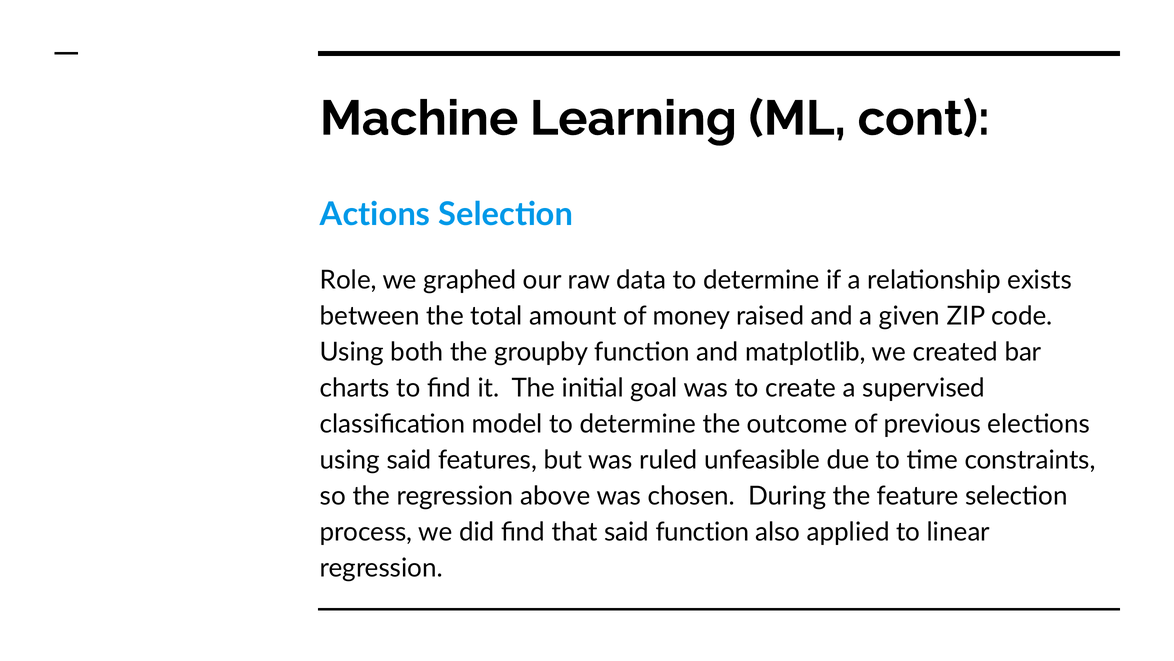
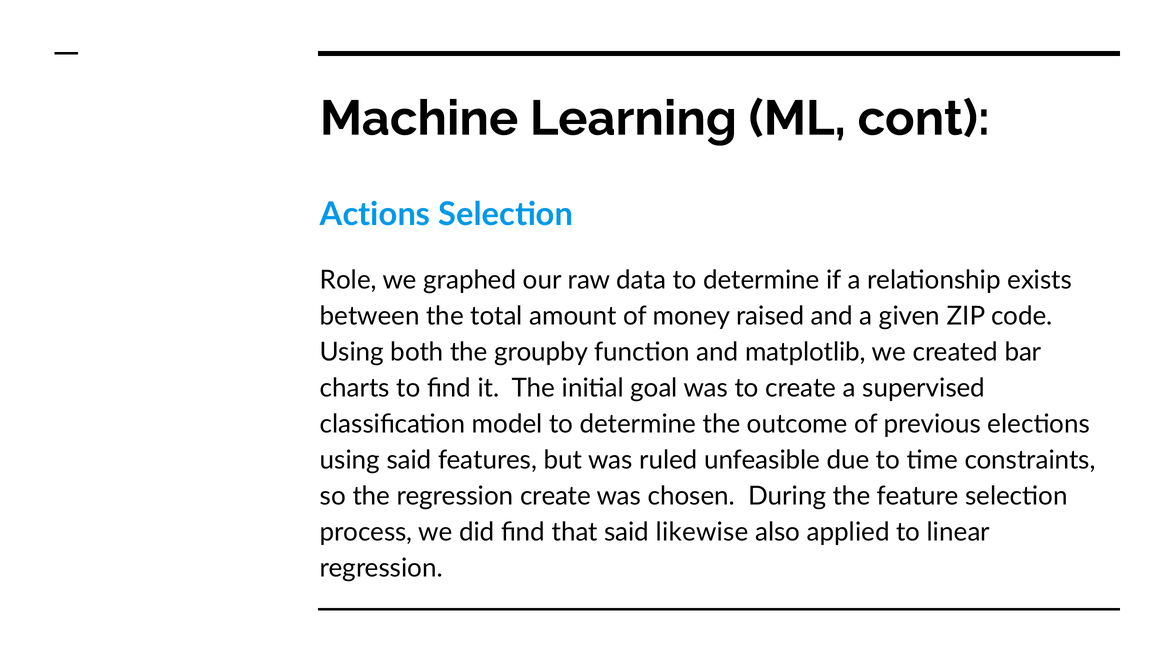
regression above: above -> create
said function: function -> likewise
